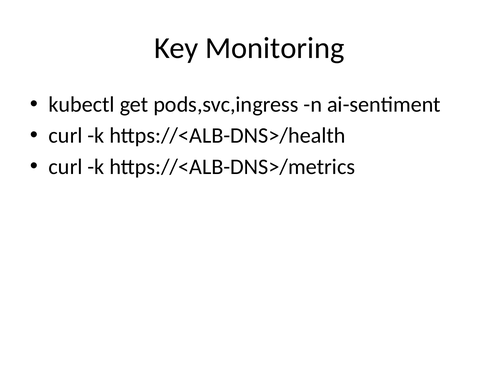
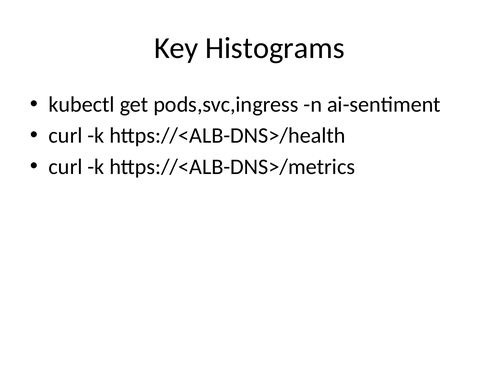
Monitoring: Monitoring -> Histograms
